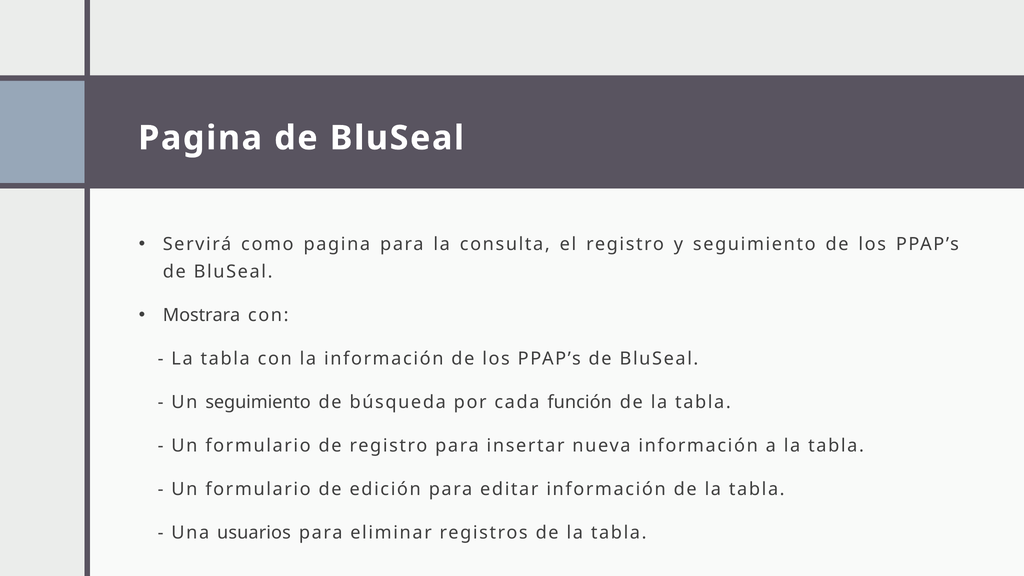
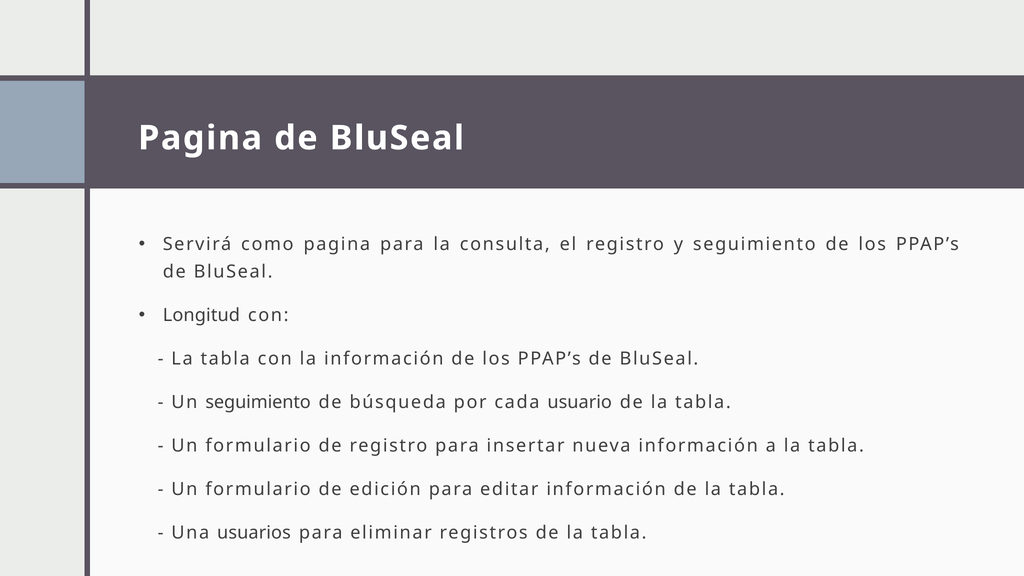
Mostrara: Mostrara -> Longitud
función: función -> usuario
